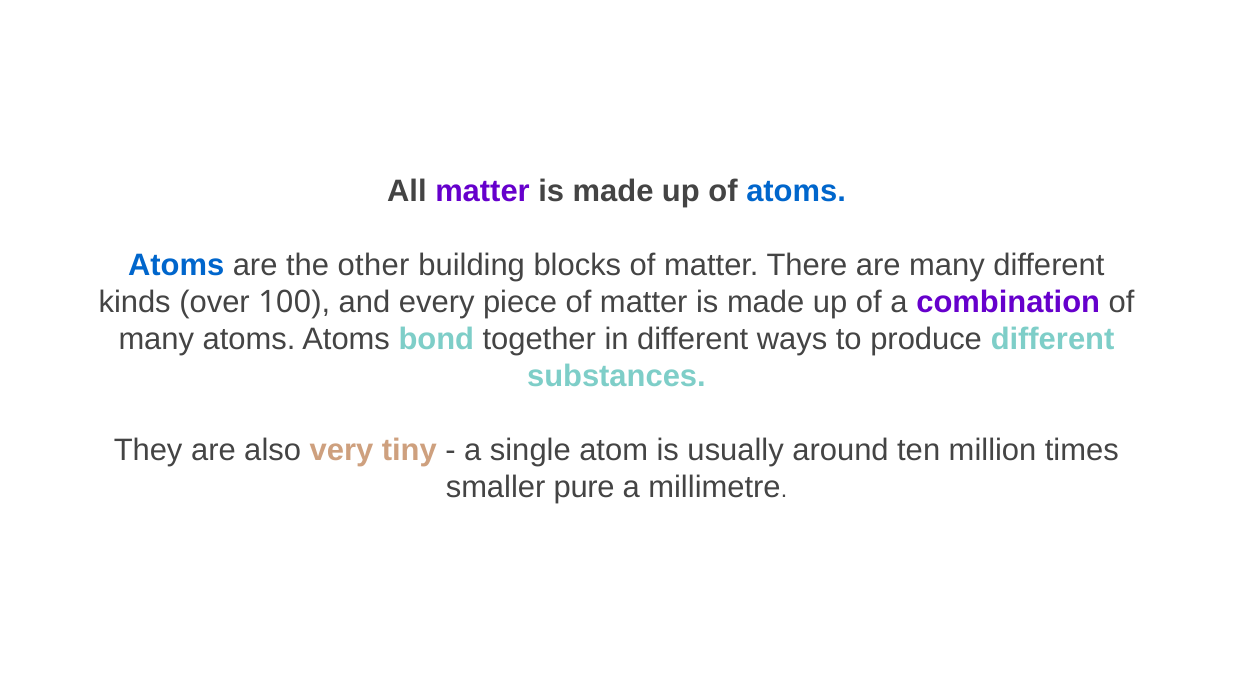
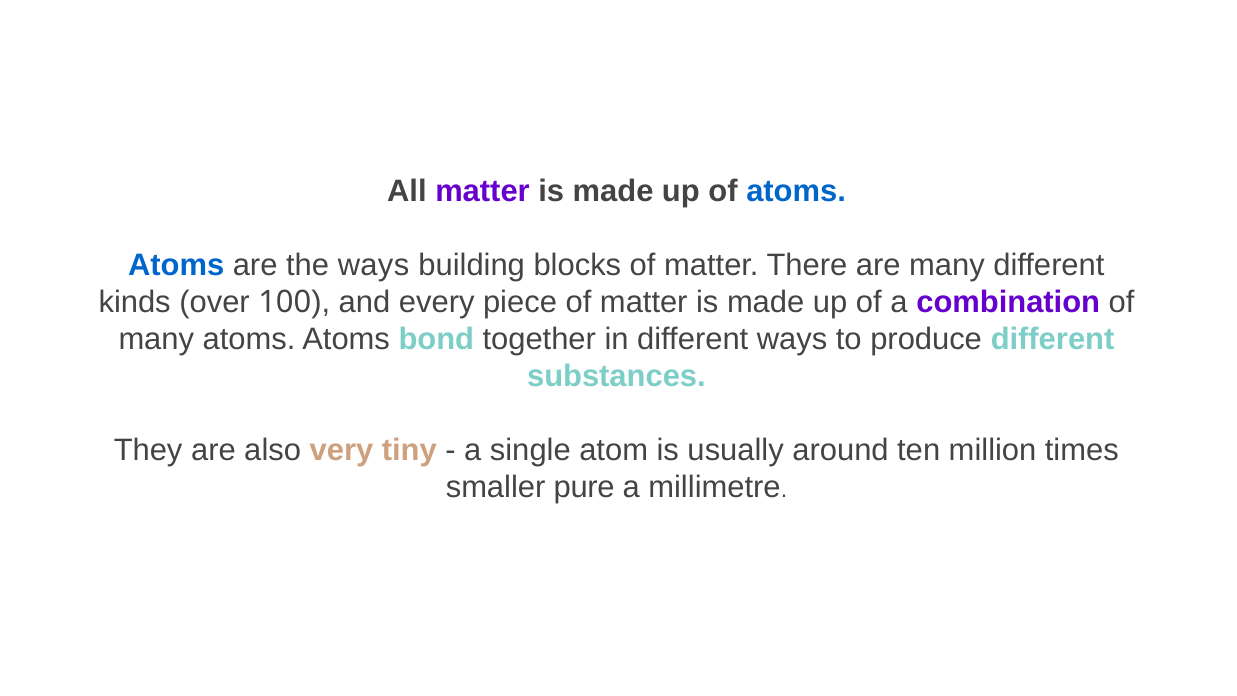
the other: other -> ways
